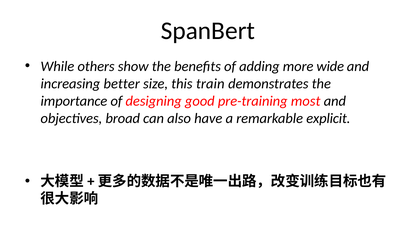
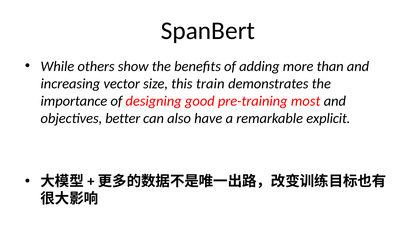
wide: wide -> than
better: better -> vector
broad: broad -> better
